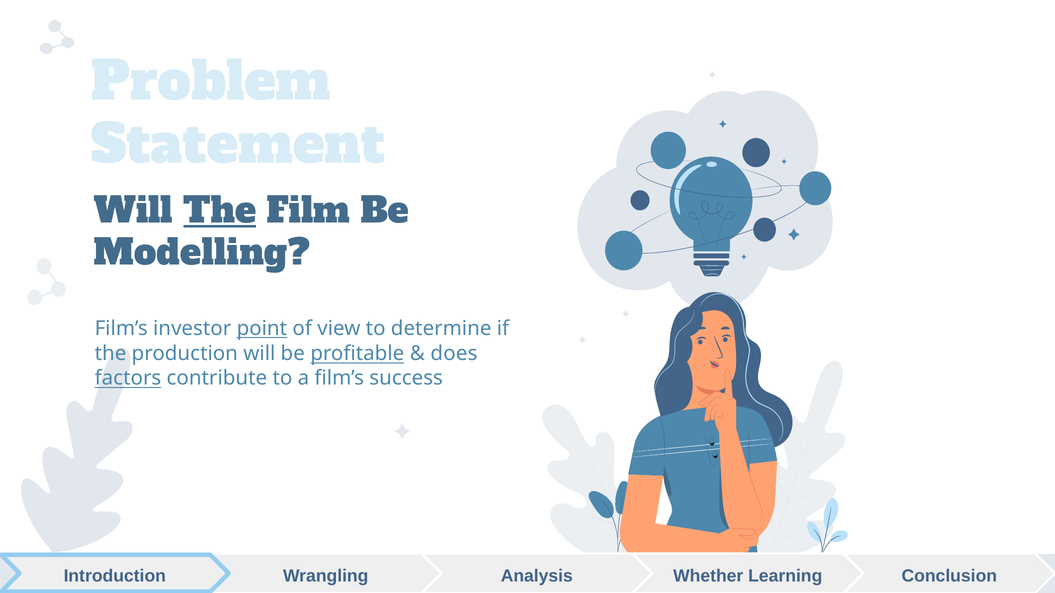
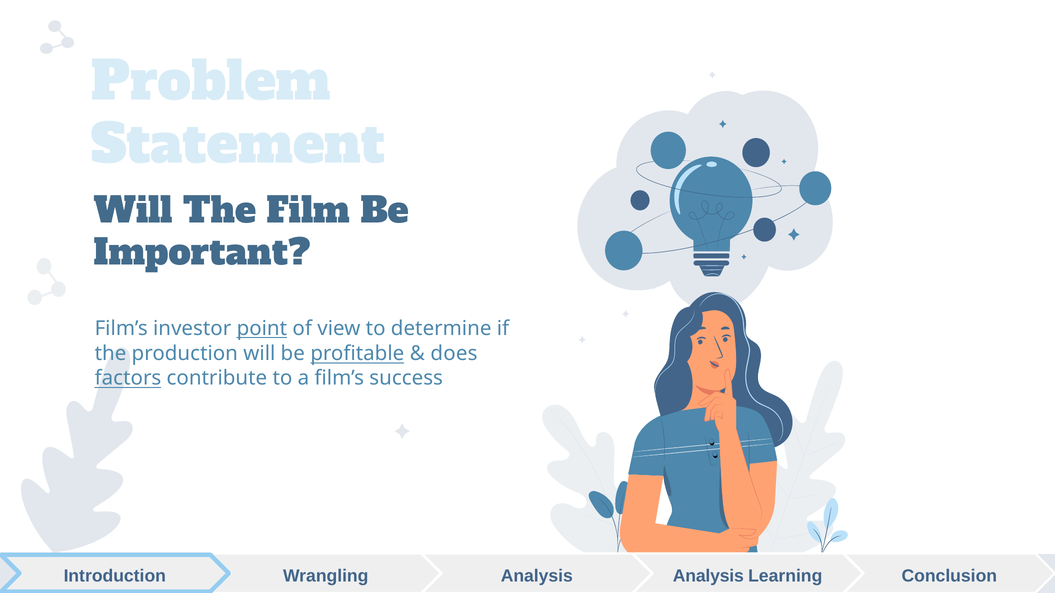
The at (220, 211) underline: present -> none
Modelling: Modelling -> Important
Analysis Whether: Whether -> Analysis
